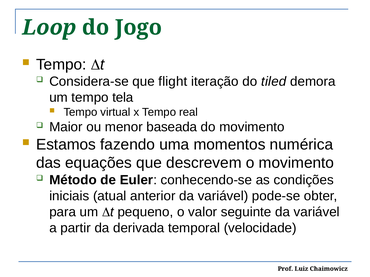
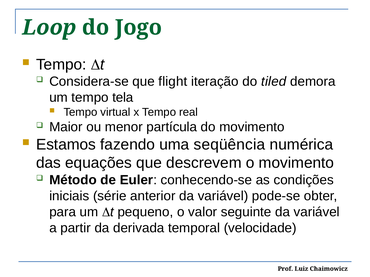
baseada: baseada -> partícula
momentos: momentos -> seqüência
atual: atual -> série
